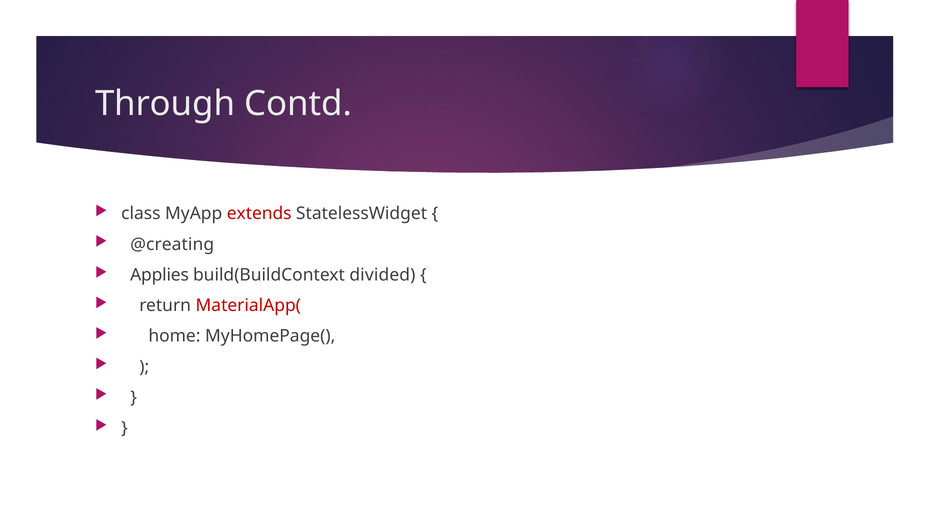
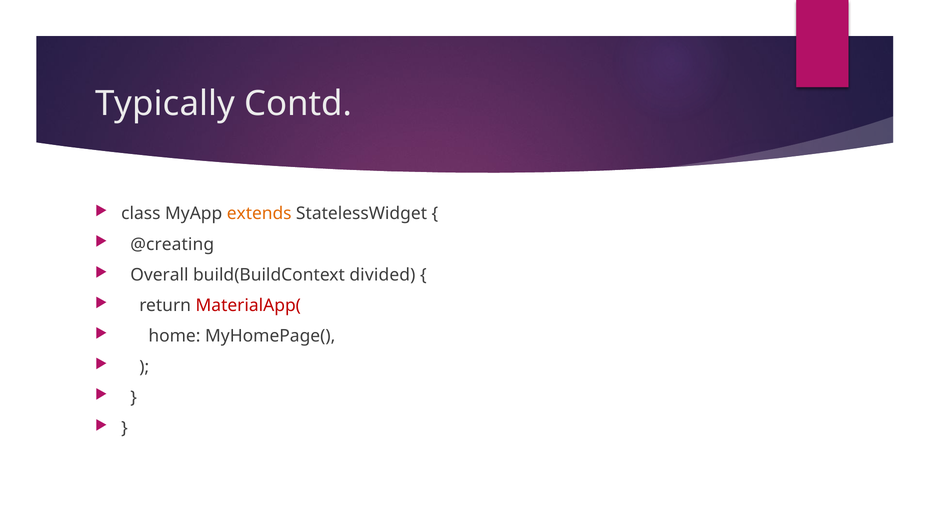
Through: Through -> Typically
extends colour: red -> orange
Applies: Applies -> Overall
